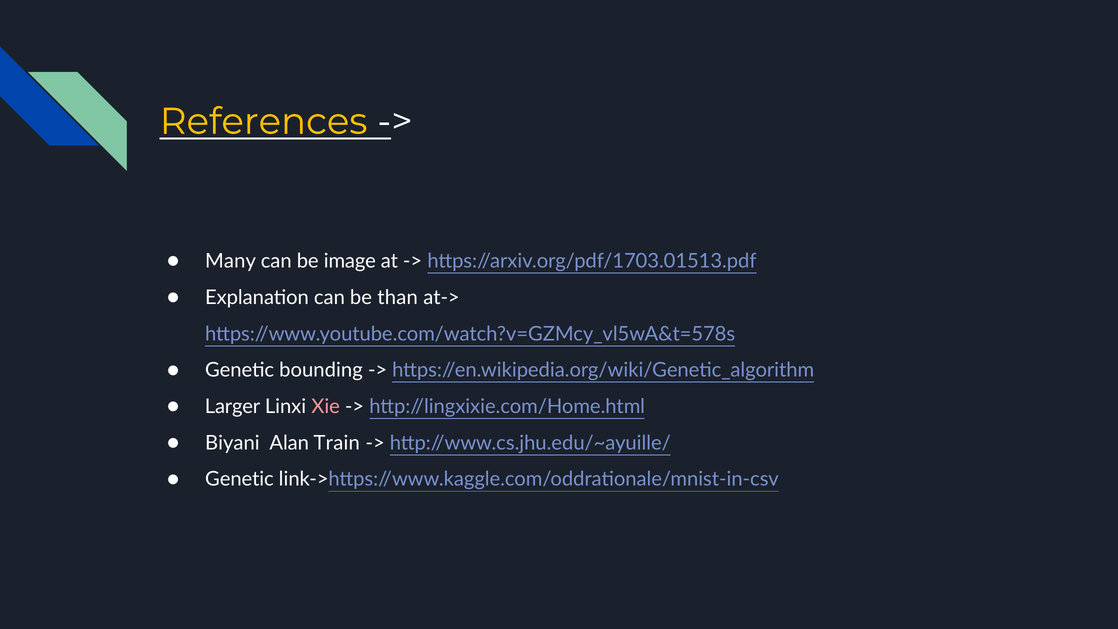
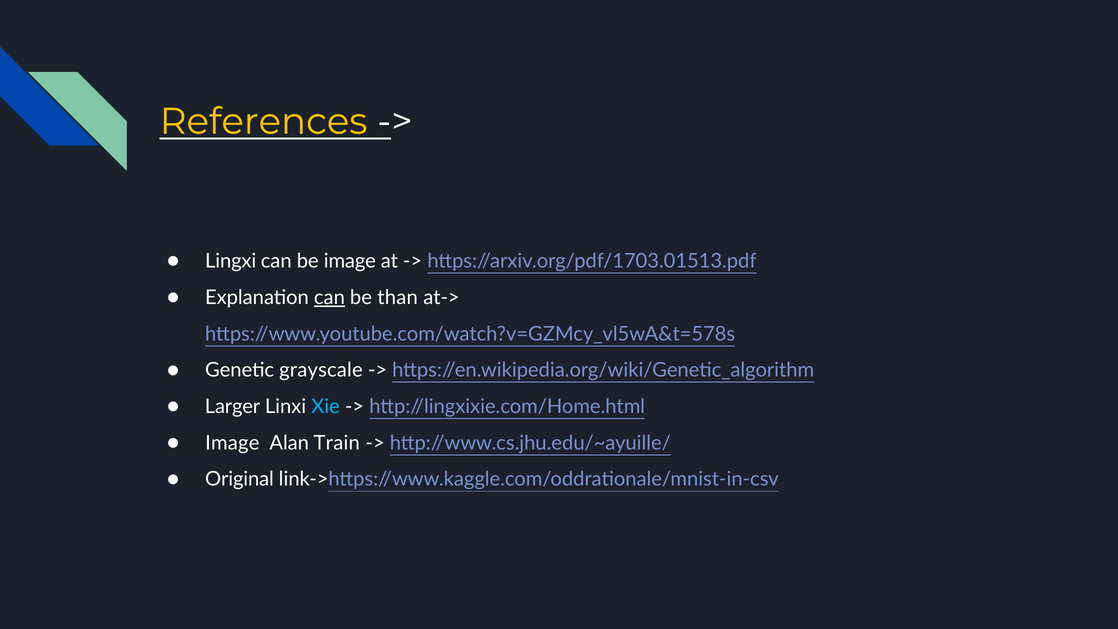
Many: Many -> Lingxi
can at (329, 297) underline: none -> present
bounding: bounding -> grayscale
Xie colour: pink -> light blue
Biyani at (232, 443): Biyani -> Image
Genetic at (239, 479): Genetic -> Original
